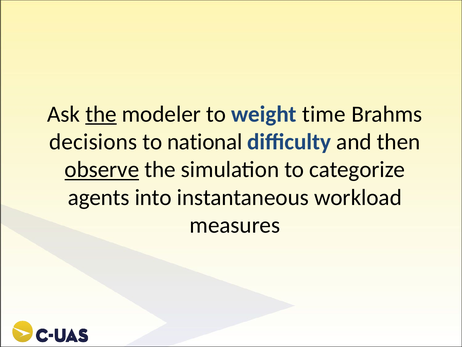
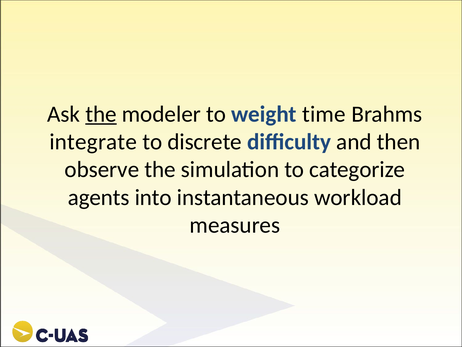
decisions: decisions -> integrate
national: national -> discrete
observe underline: present -> none
